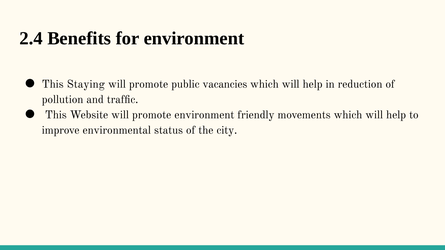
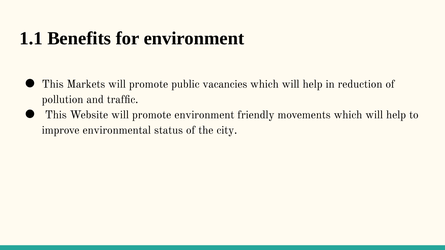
2.4: 2.4 -> 1.1
Staying: Staying -> Markets
